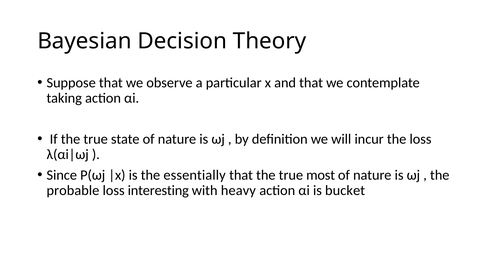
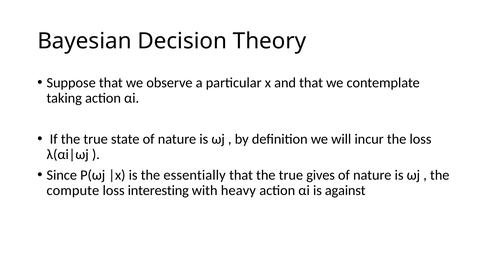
most: most -> gives
probable: probable -> compute
bucket: bucket -> against
